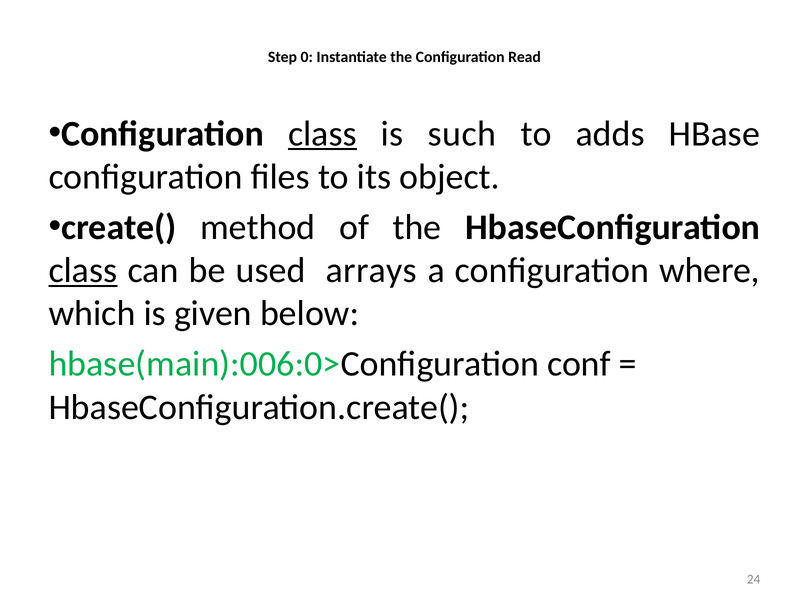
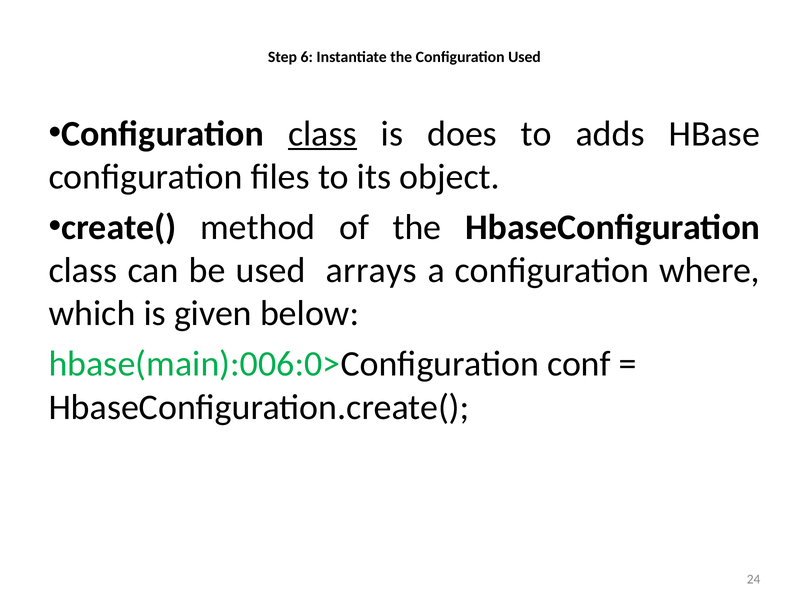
0: 0 -> 6
Configuration Read: Read -> Used
such: such -> does
class at (83, 270) underline: present -> none
